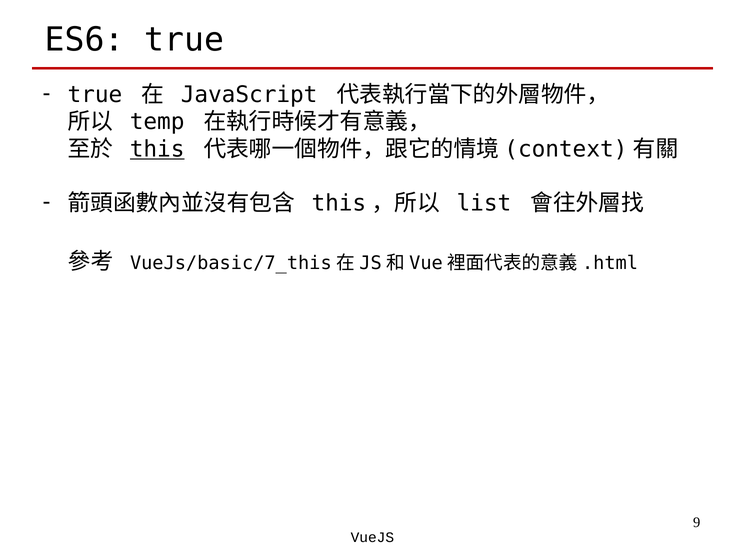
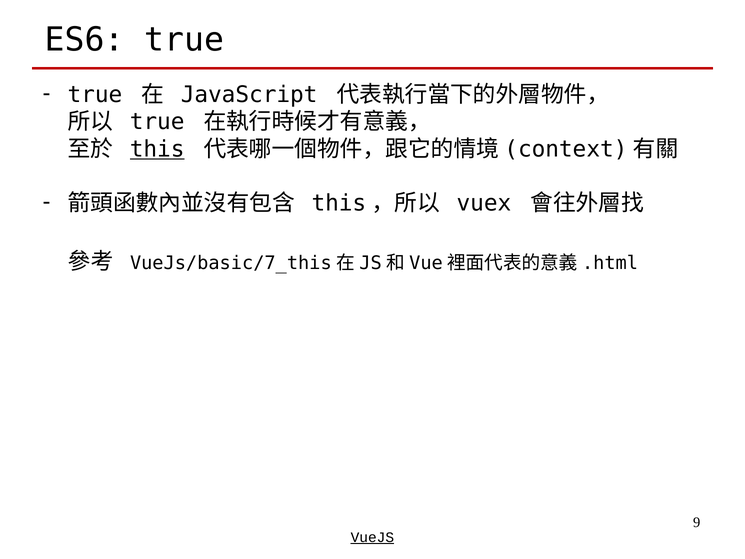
temp at (157, 122): temp -> true
list: list -> vuex
VueJS underline: none -> present
